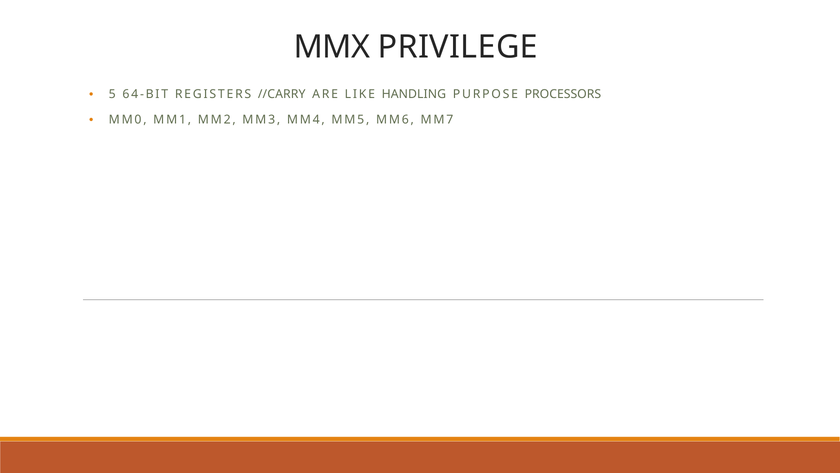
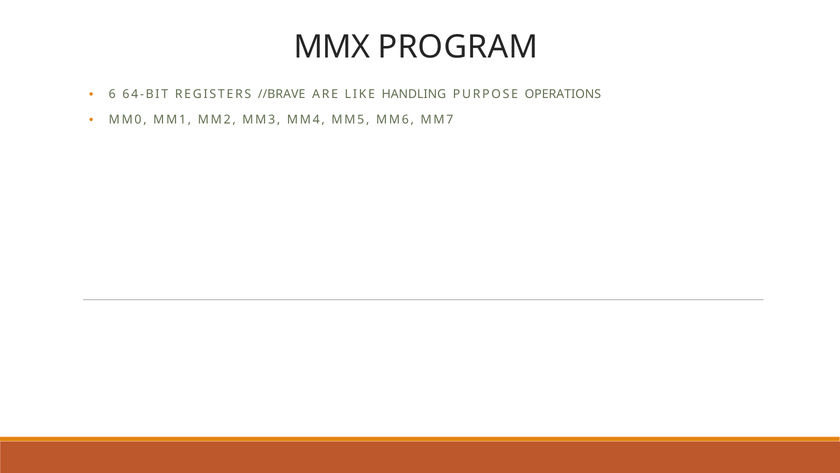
PRIVILEGE: PRIVILEGE -> PROGRAM
5: 5 -> 6
//CARRY: //CARRY -> //BRAVE
PROCESSORS: PROCESSORS -> OPERATIONS
